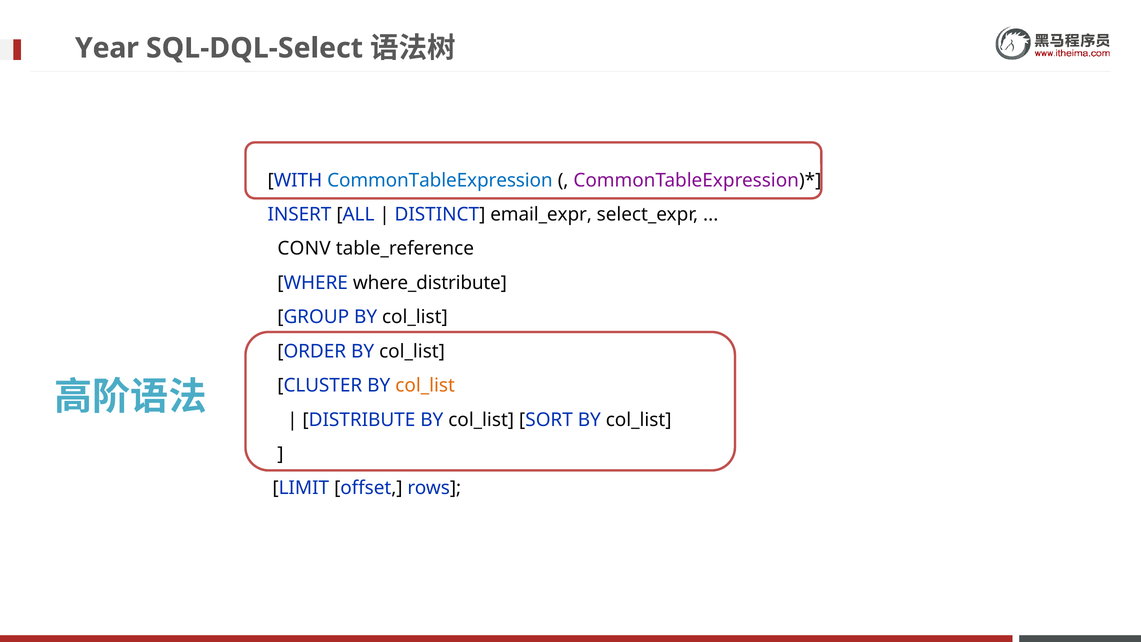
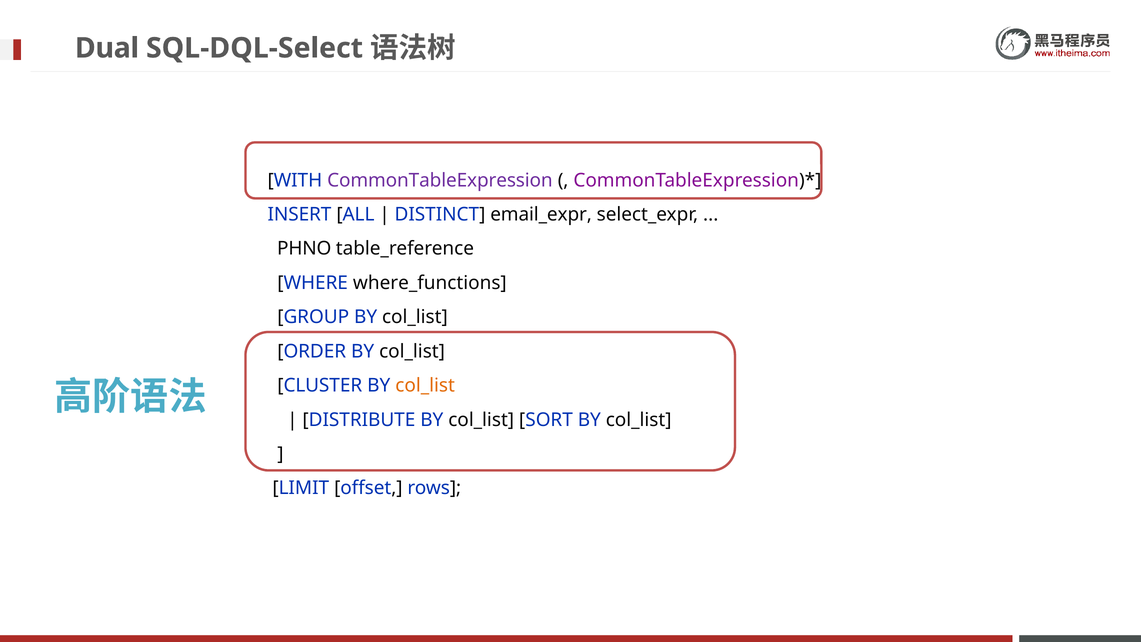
Year: Year -> Dual
CommonTableExpression colour: blue -> purple
CONV: CONV -> PHNO
where_distribute: where_distribute -> where_functions
